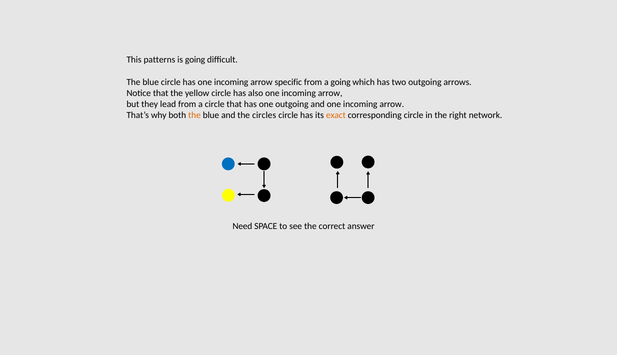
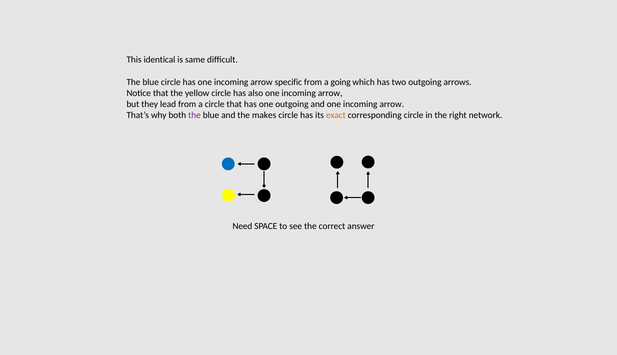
patterns: patterns -> identical
is going: going -> same
the at (194, 115) colour: orange -> purple
circles: circles -> makes
